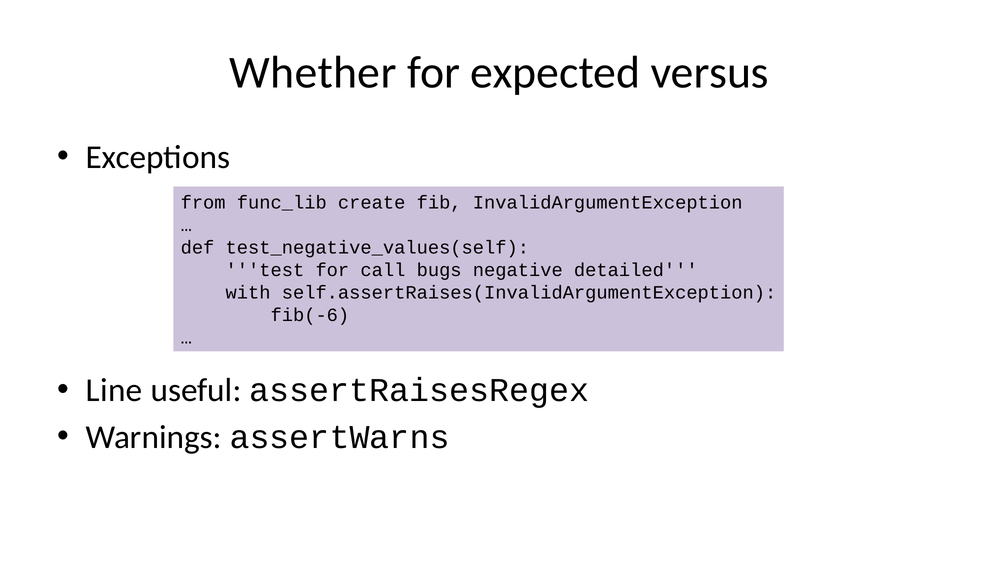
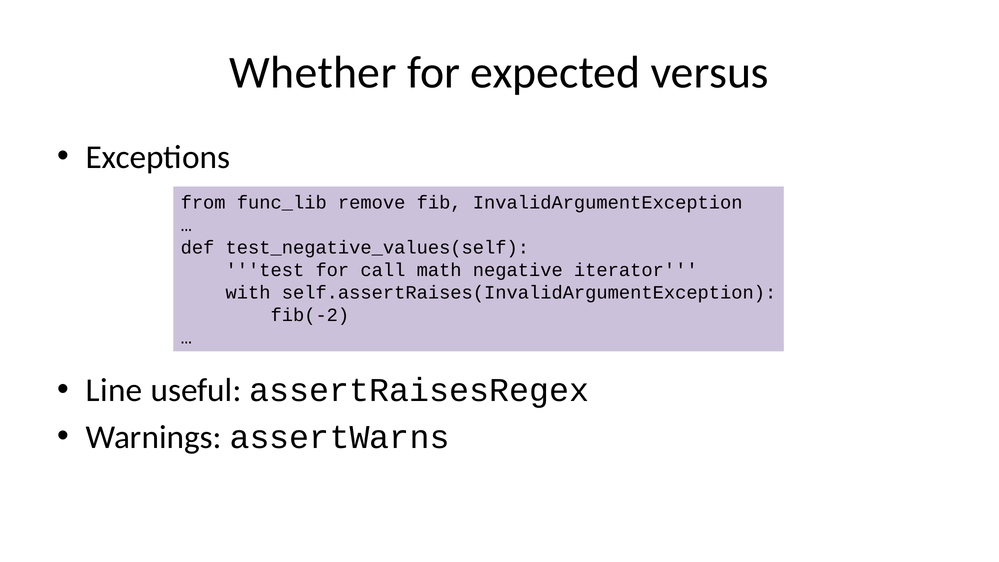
create: create -> remove
bugs: bugs -> math
detailed: detailed -> iterator
fib(-6: fib(-6 -> fib(-2
